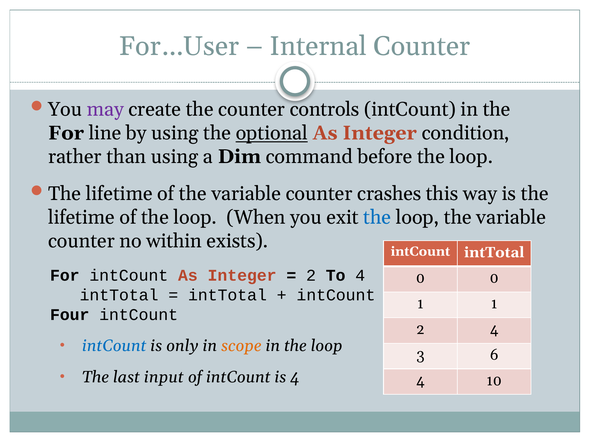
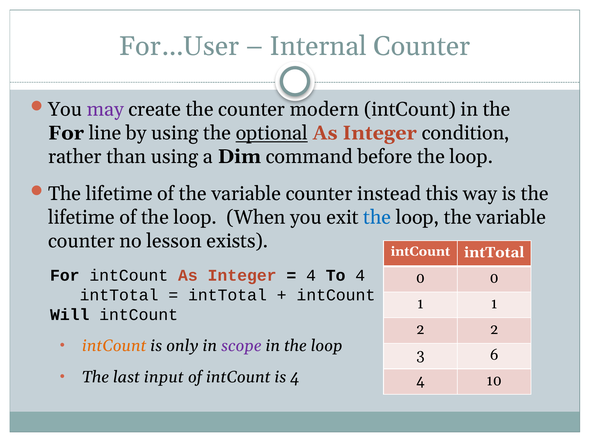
controls: controls -> modern
crashes: crashes -> instead
within: within -> lesson
2 at (311, 276): 2 -> 4
Four: Four -> Will
2 4: 4 -> 2
intCount at (114, 346) colour: blue -> orange
scope colour: orange -> purple
